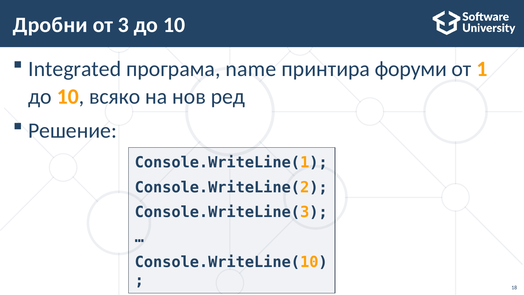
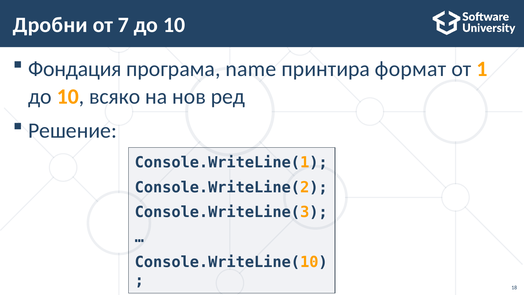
3: 3 -> 7
Integrated: Integrated -> Фондация
форуми: форуми -> формат
